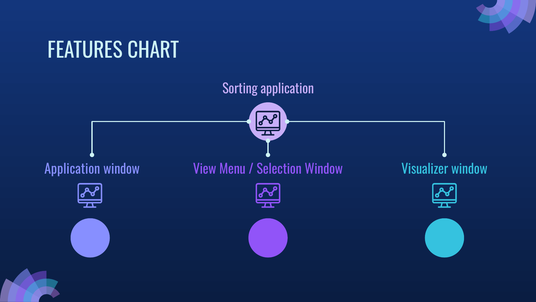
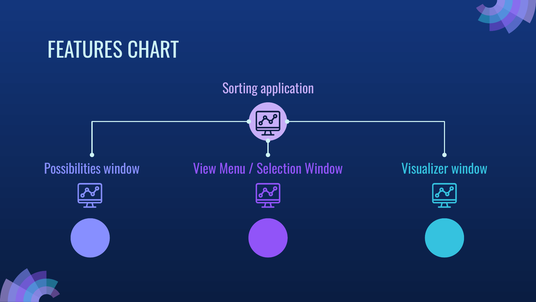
Application at (72, 169): Application -> Possibilities
